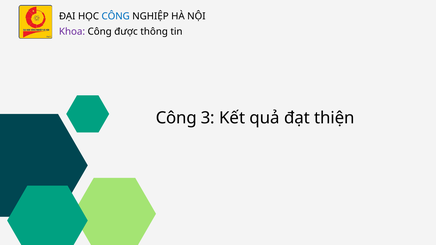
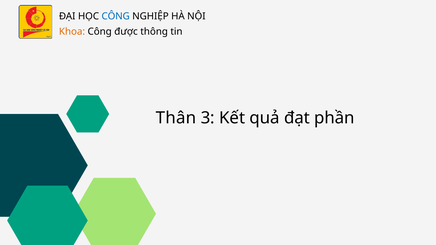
Khoa colour: purple -> orange
Công at (176, 118): Công -> Thân
thiện: thiện -> phần
